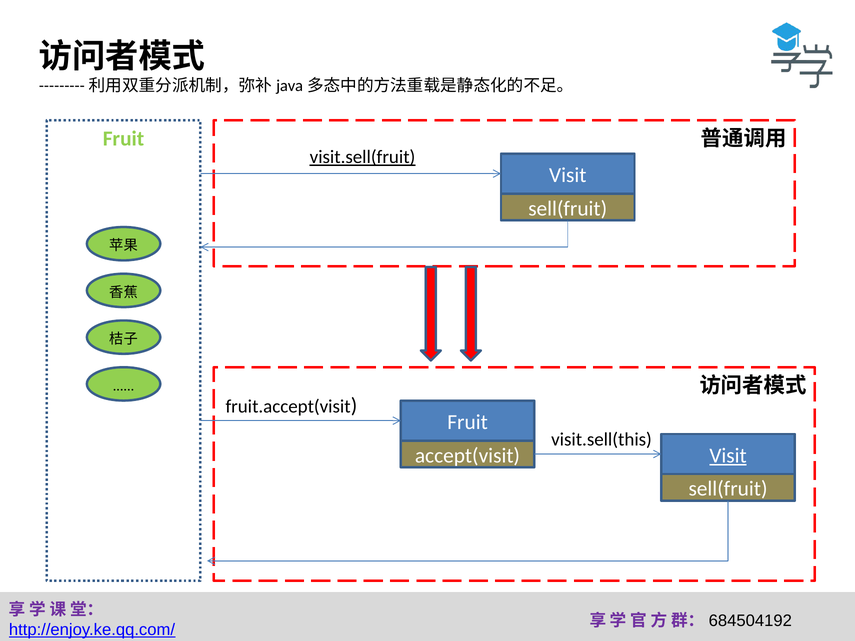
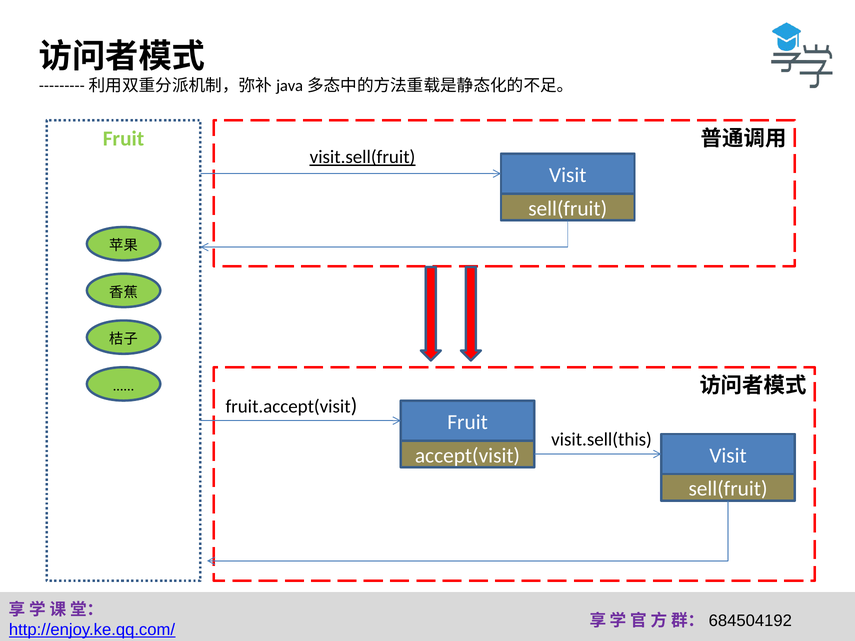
Visit at (728, 456) underline: present -> none
